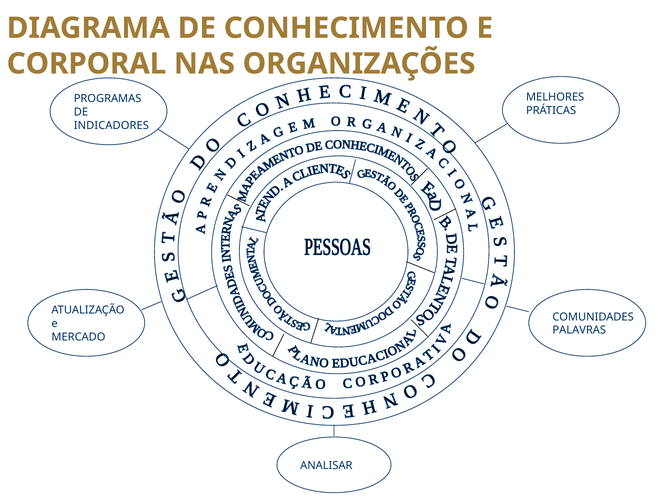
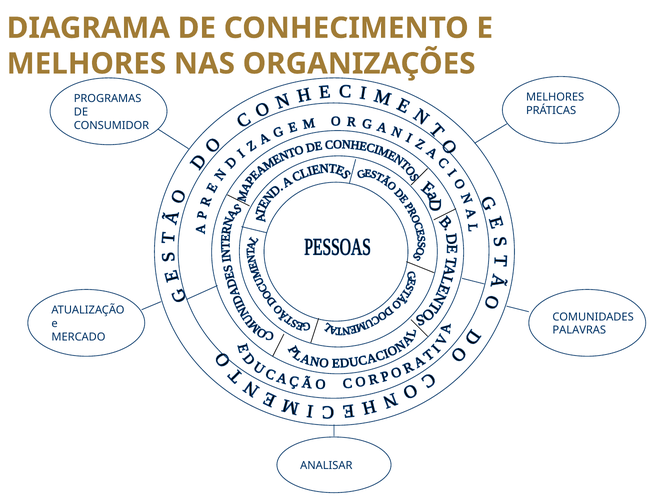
CORPORAL at (86, 64): CORPORAL -> MELHORES
INDICADORES: INDICADORES -> CONSUMIDOR
